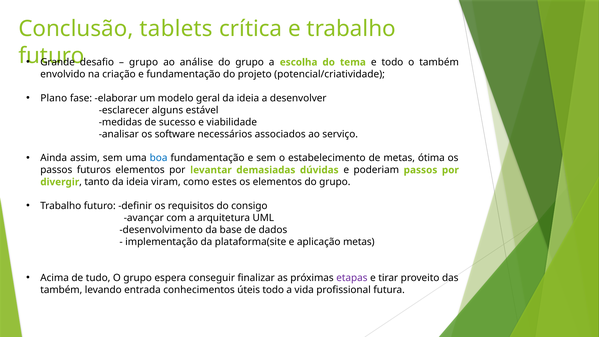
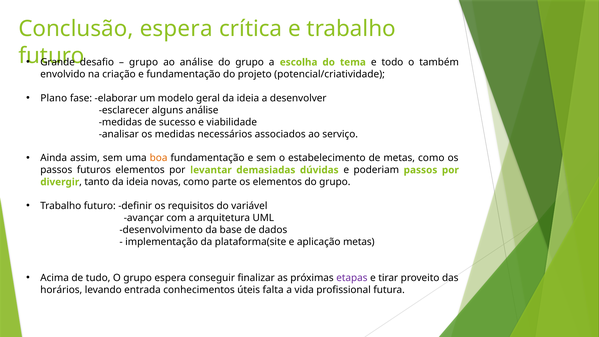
Conclusão tablets: tablets -> espera
alguns estável: estável -> análise
os software: software -> medidas
boa colour: blue -> orange
metas ótima: ótima -> como
viram: viram -> novas
estes: estes -> parte
consigo: consigo -> variável
também at (61, 290): também -> horários
úteis todo: todo -> falta
